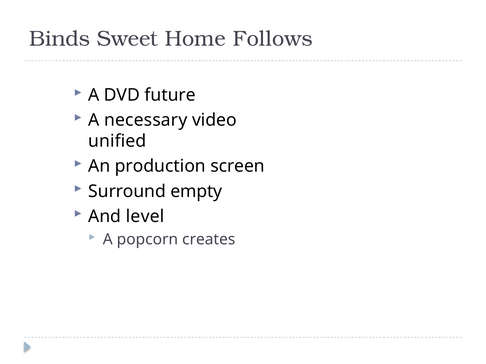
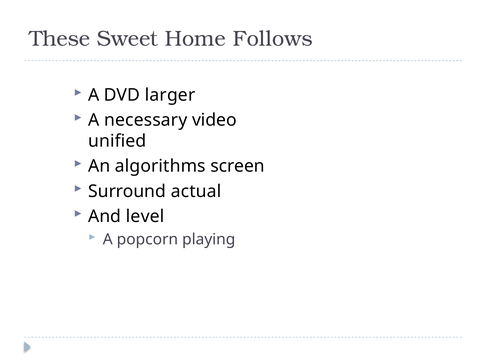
Binds: Binds -> These
future: future -> larger
production: production -> algorithms
empty: empty -> actual
creates: creates -> playing
